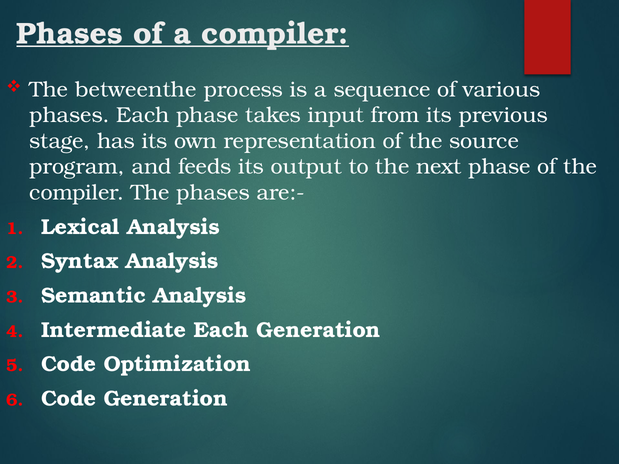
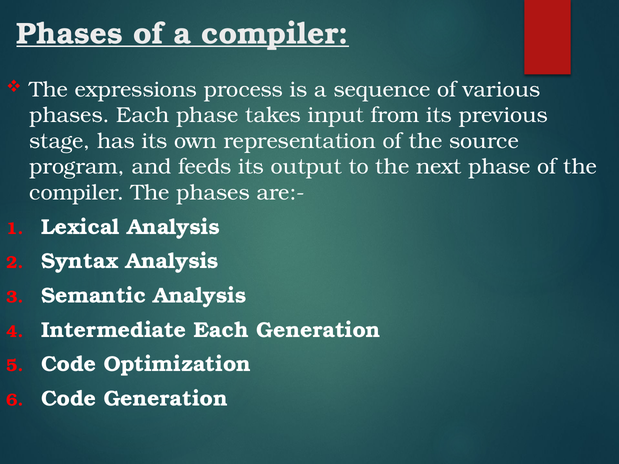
betweenthe: betweenthe -> expressions
